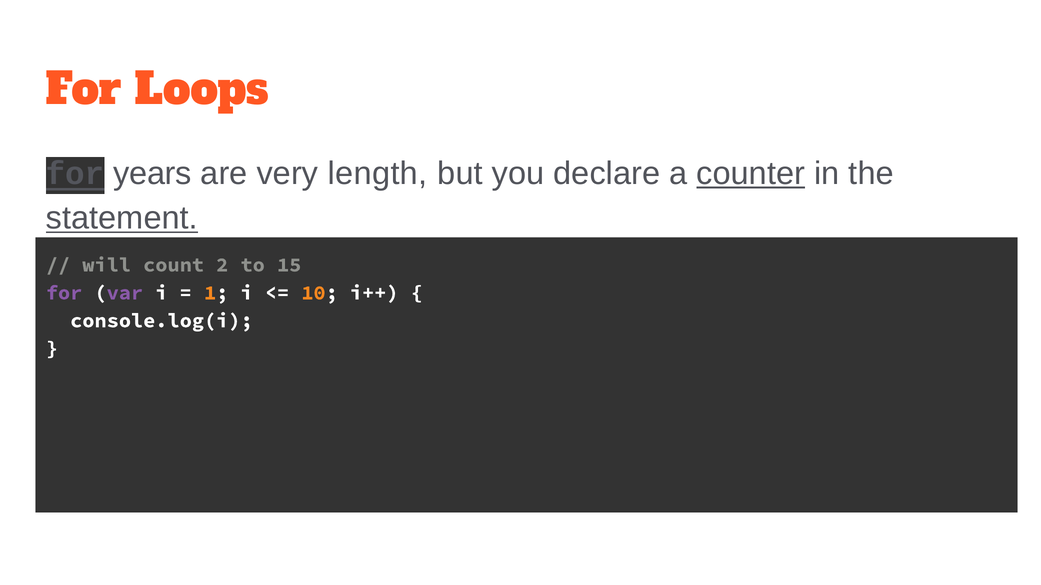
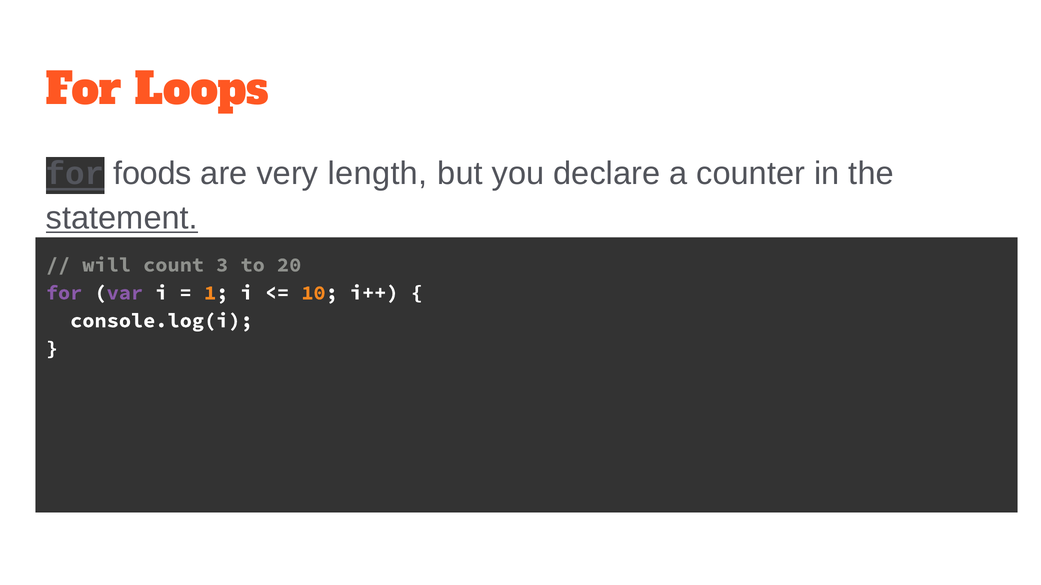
years: years -> foods
counter underline: present -> none
2: 2 -> 3
15: 15 -> 20
